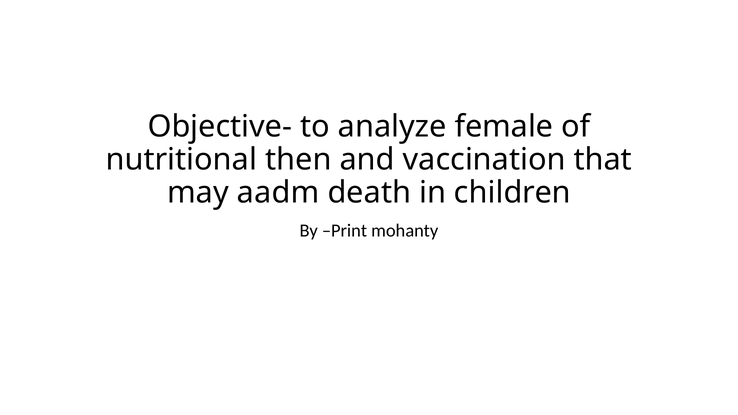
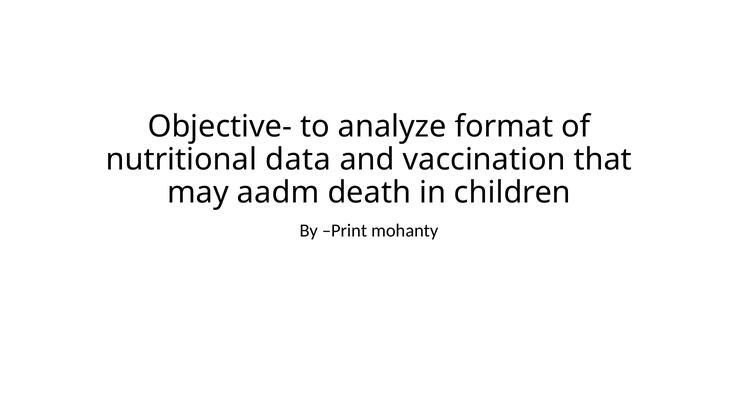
female: female -> format
then: then -> data
